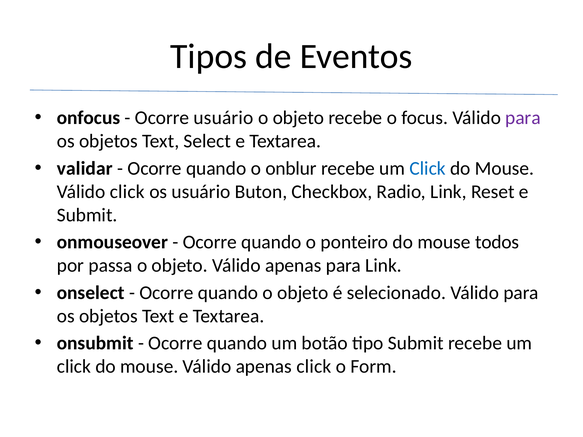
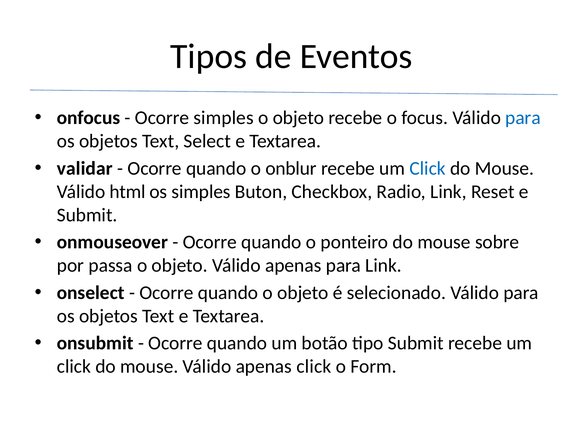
Ocorre usuário: usuário -> simples
para at (523, 118) colour: purple -> blue
Válido click: click -> html
os usuário: usuário -> simples
todos: todos -> sobre
